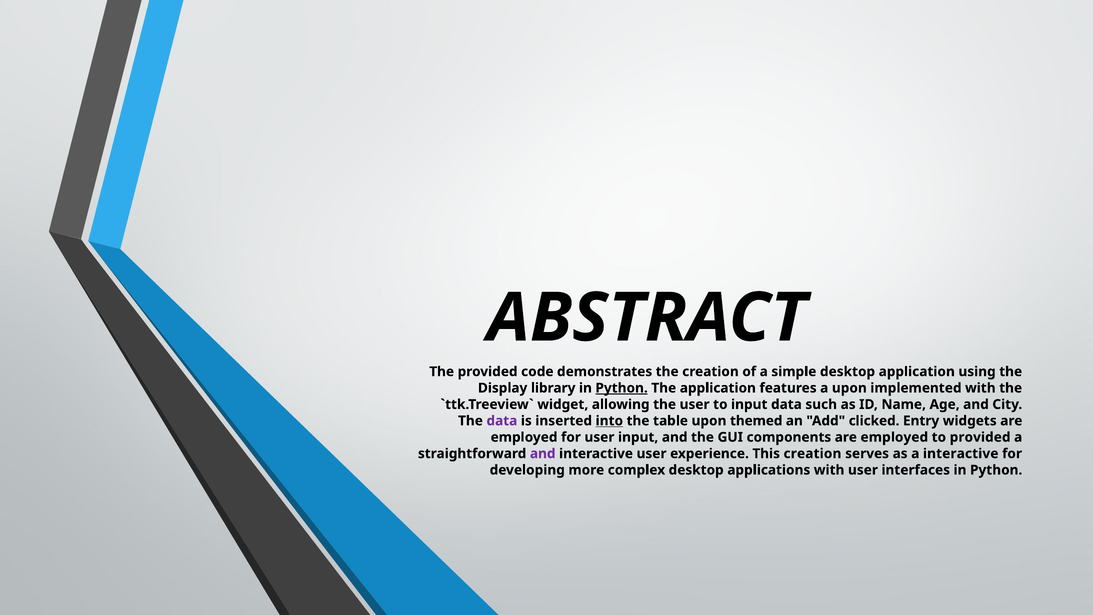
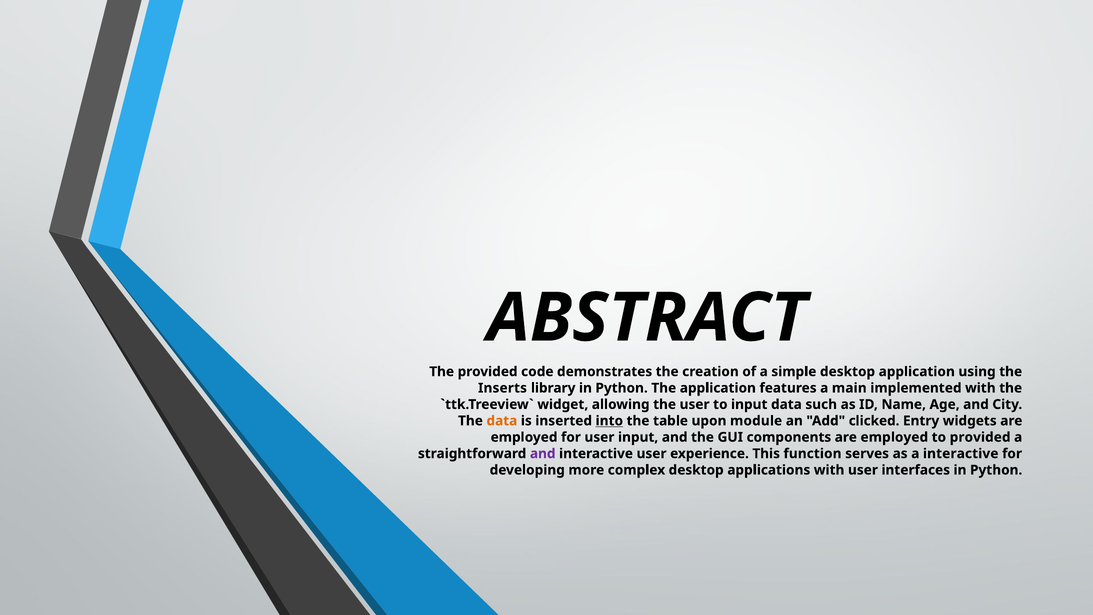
Display: Display -> Inserts
Python at (622, 388) underline: present -> none
a upon: upon -> main
data at (502, 421) colour: purple -> orange
themed: themed -> module
This creation: creation -> function
